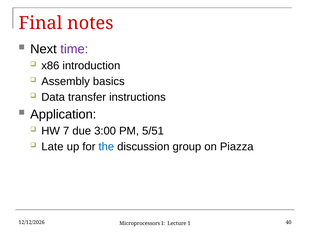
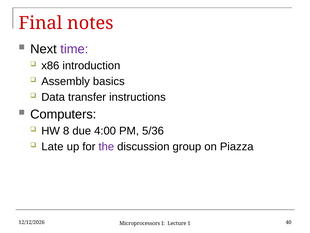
Application: Application -> Computers
7: 7 -> 8
3:00: 3:00 -> 4:00
5/51: 5/51 -> 5/36
the colour: blue -> purple
